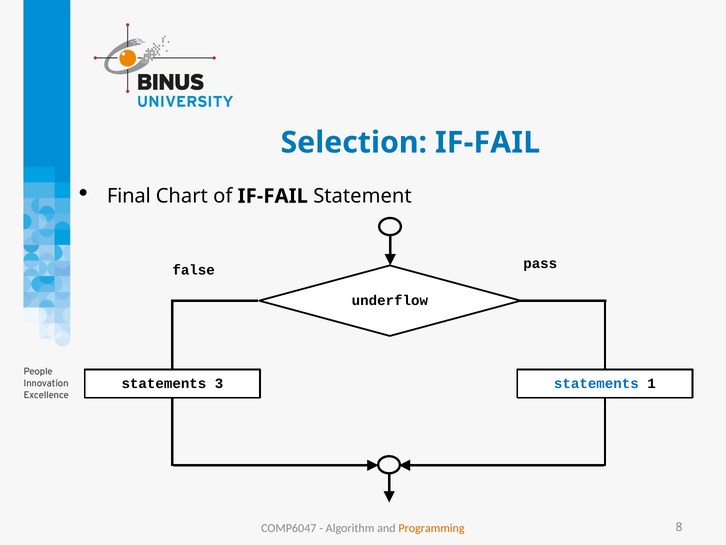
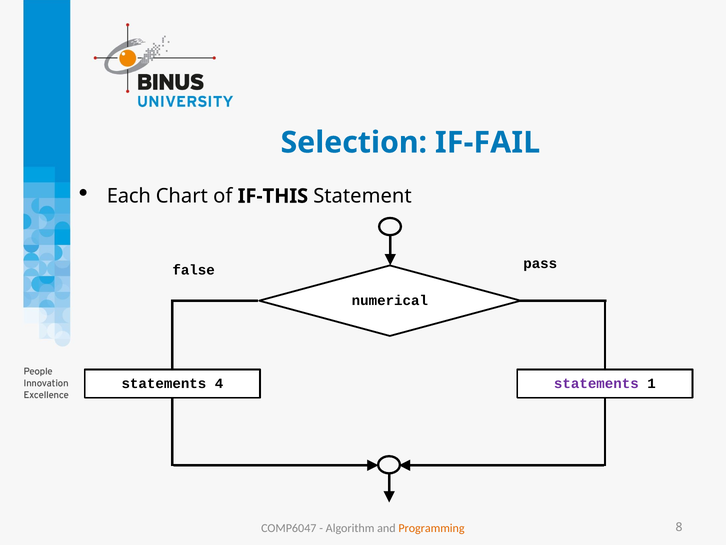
Final: Final -> Each
of IF-FAIL: IF-FAIL -> IF-THIS
underflow: underflow -> numerical
3: 3 -> 4
statements at (596, 383) colour: blue -> purple
